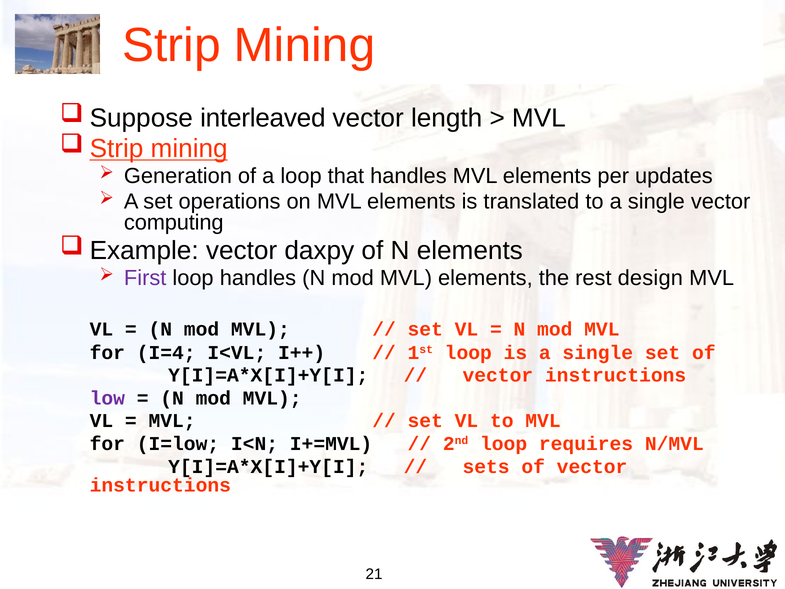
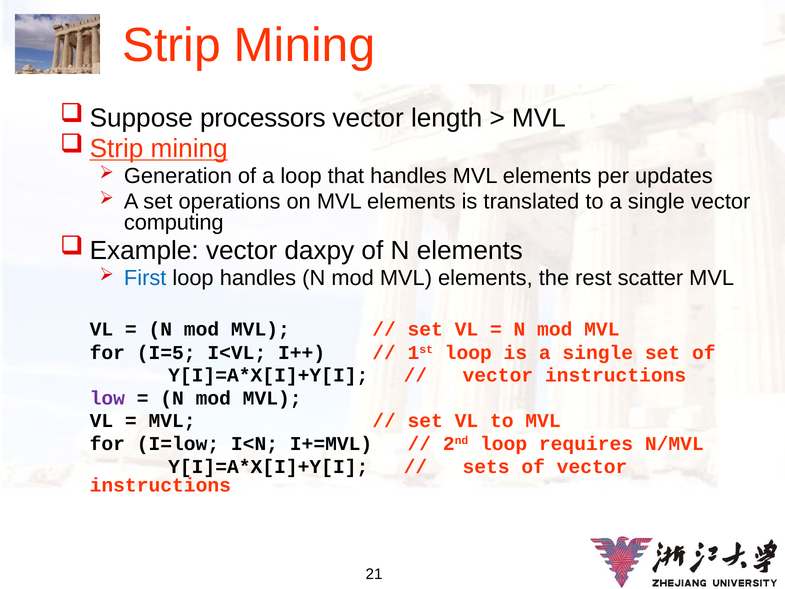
interleaved: interleaved -> processors
First colour: purple -> blue
design: design -> scatter
I=4: I=4 -> I=5
